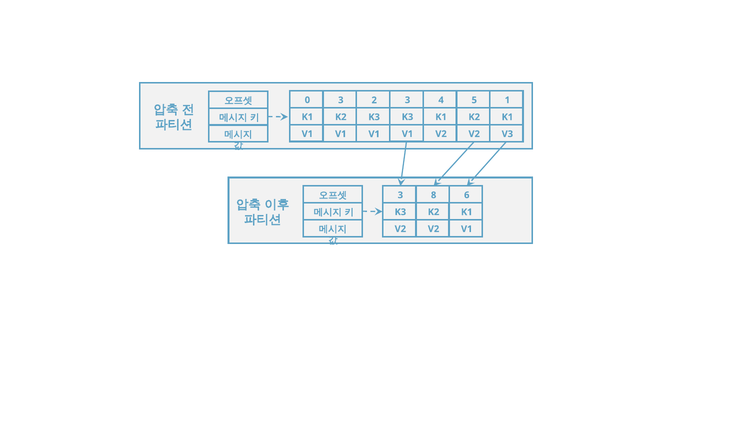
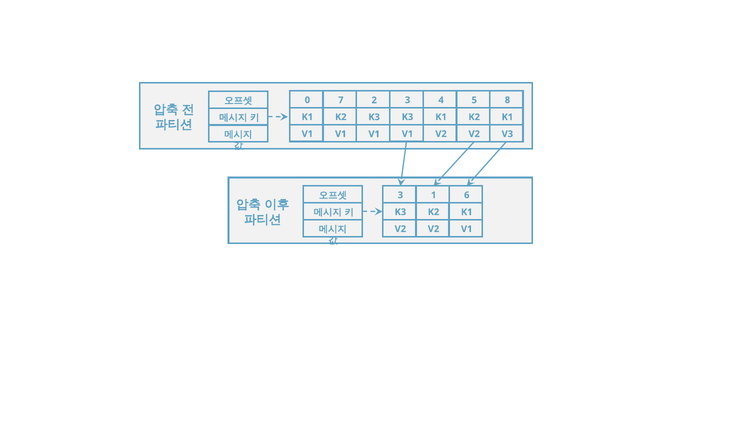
0 3: 3 -> 7
1: 1 -> 8
8: 8 -> 1
